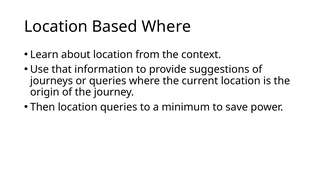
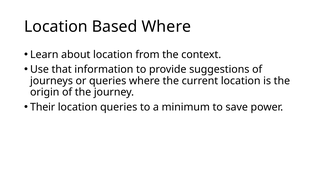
Then: Then -> Their
